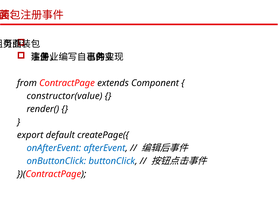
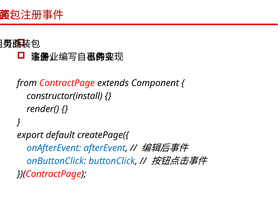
constructor(value: constructor(value -> constructor(install
